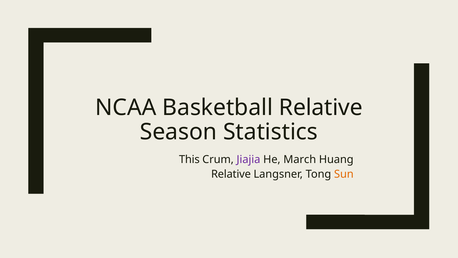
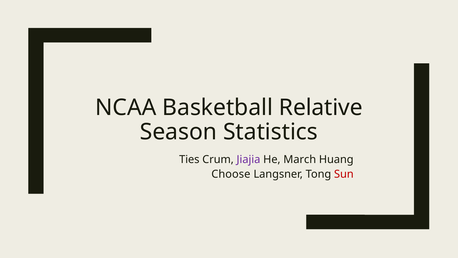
This: This -> Ties
Relative at (231, 174): Relative -> Choose
Sun colour: orange -> red
